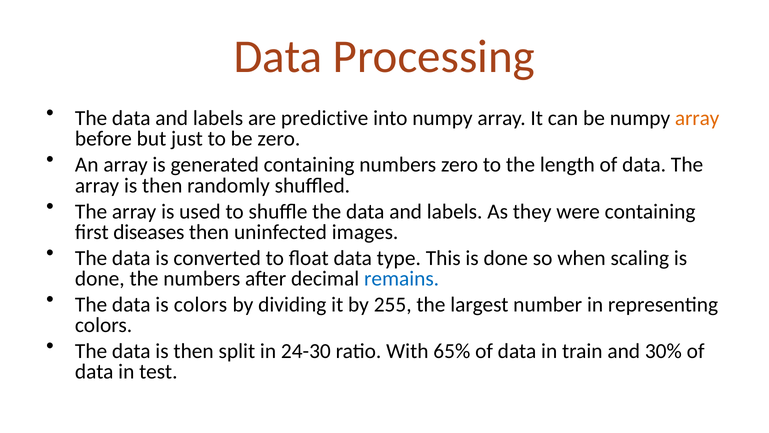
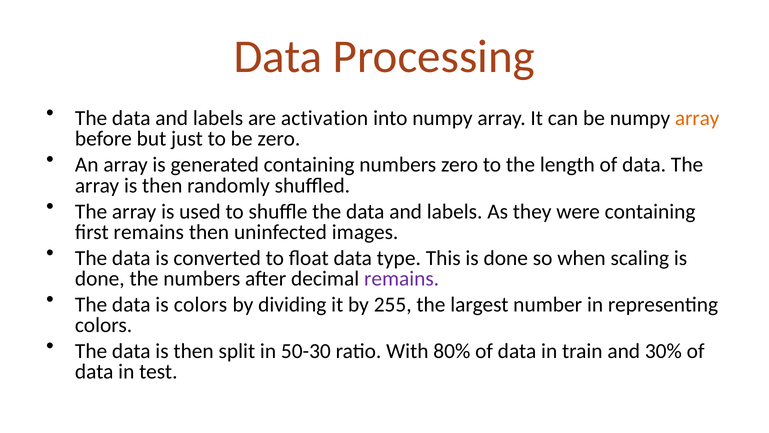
predictive: predictive -> activation
first diseases: diseases -> remains
remains at (402, 278) colour: blue -> purple
24-30: 24-30 -> 50-30
65%: 65% -> 80%
